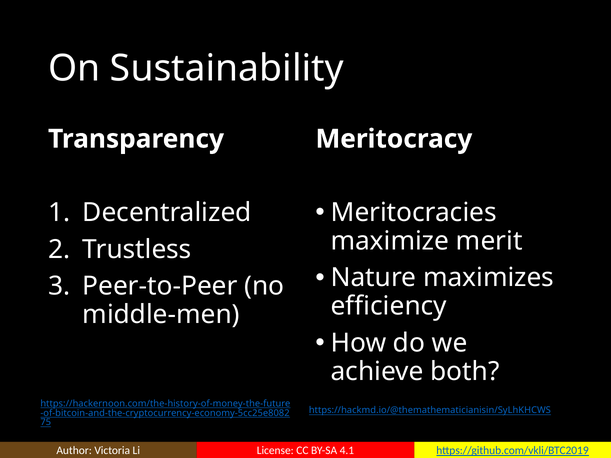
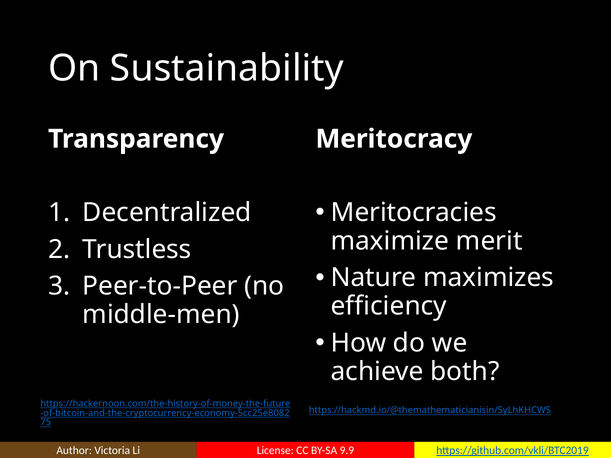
4.1: 4.1 -> 9.9
